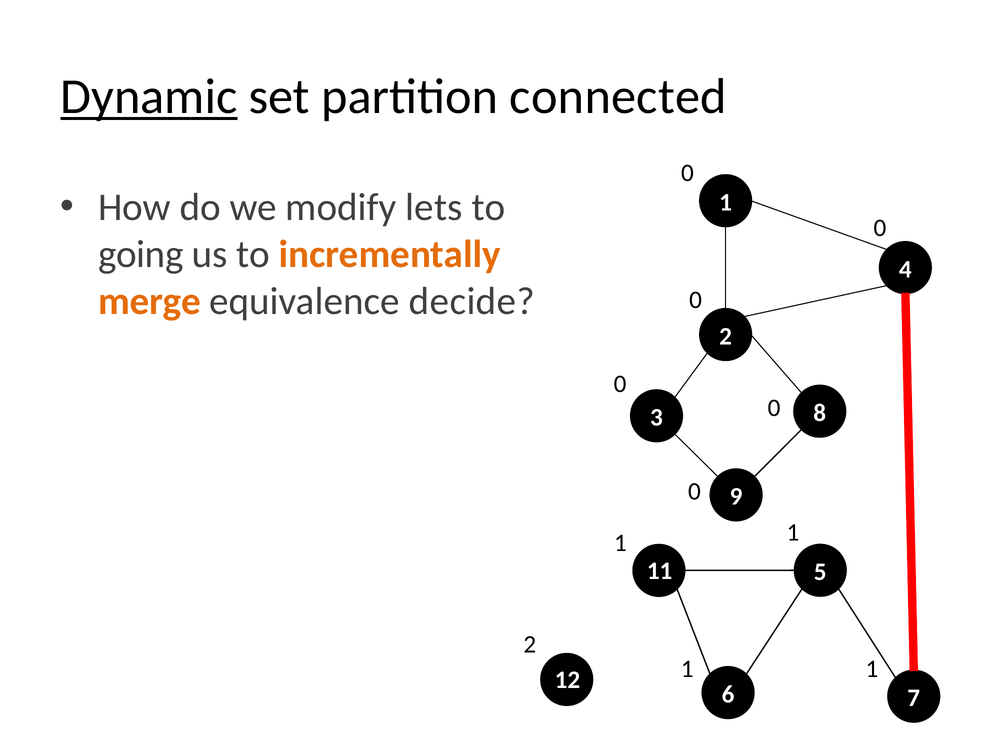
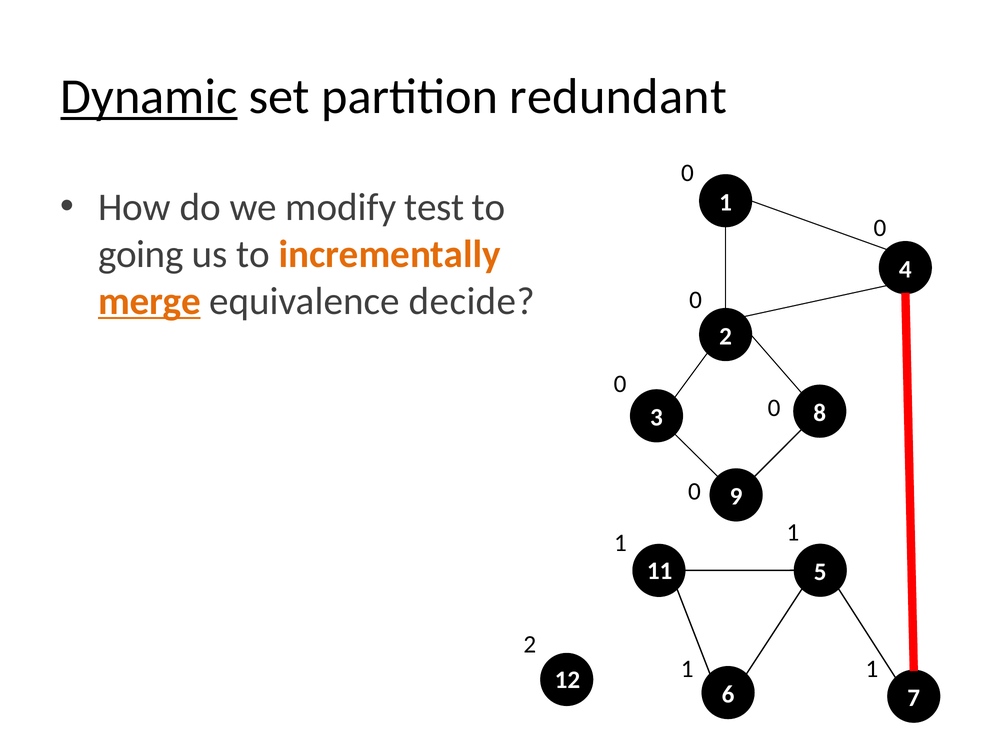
connected: connected -> redundant
lets: lets -> test
merge underline: none -> present
